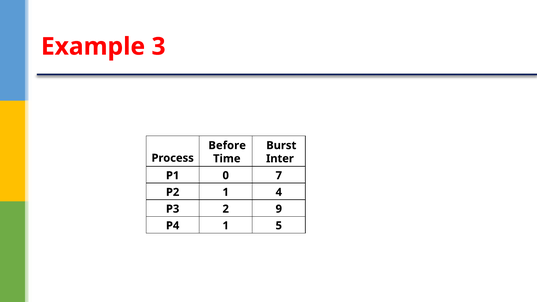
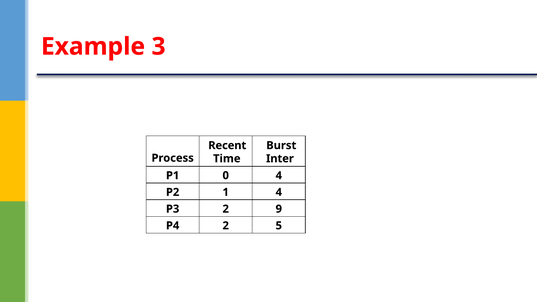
Before: Before -> Recent
0 7: 7 -> 4
P4 1: 1 -> 2
